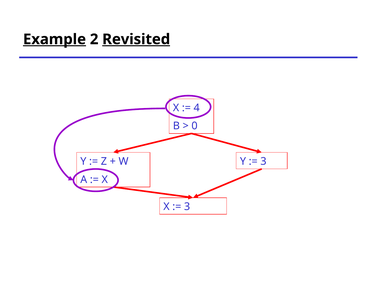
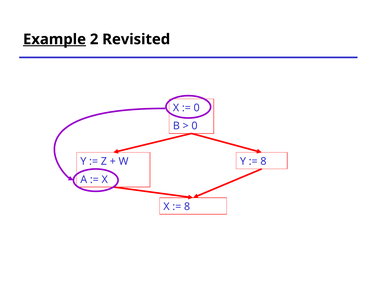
Revisited underline: present -> none
4 at (197, 108): 4 -> 0
3 at (263, 162): 3 -> 8
3 at (187, 207): 3 -> 8
